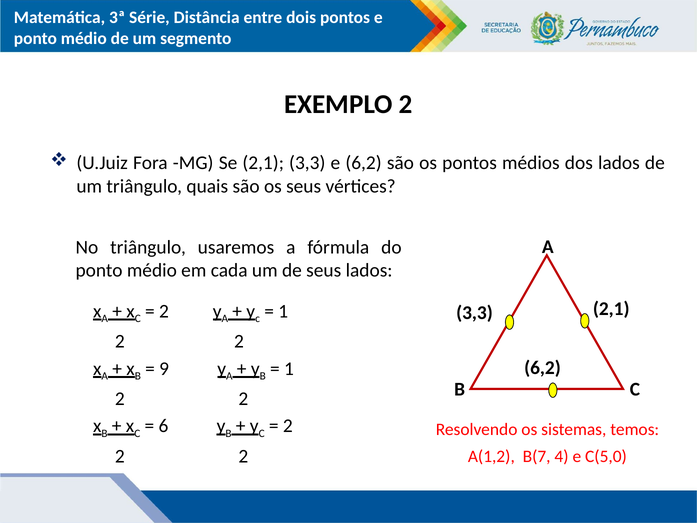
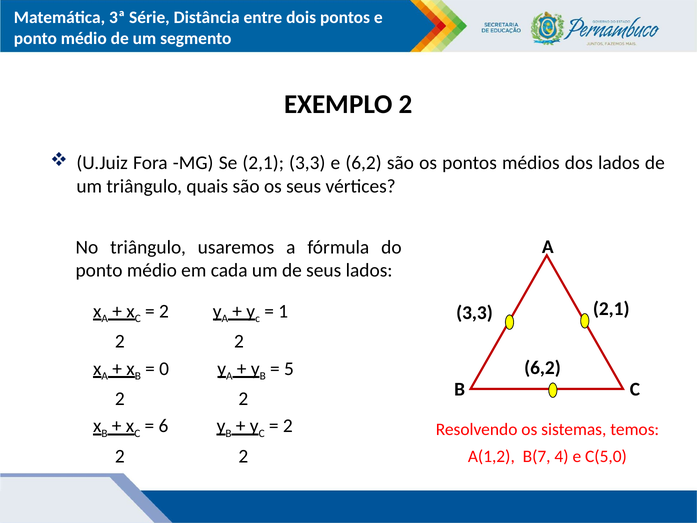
9: 9 -> 0
1 at (289, 368): 1 -> 5
